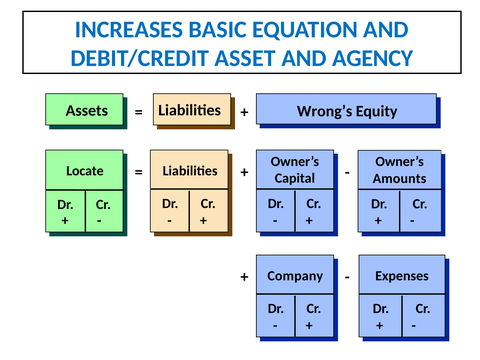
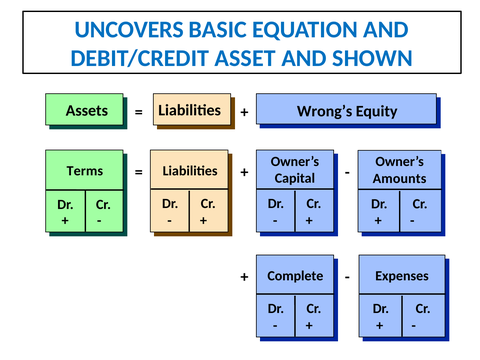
INCREASES: INCREASES -> UNCOVERS
AGENCY: AGENCY -> SHOWN
Locate: Locate -> Terms
Company: Company -> Complete
